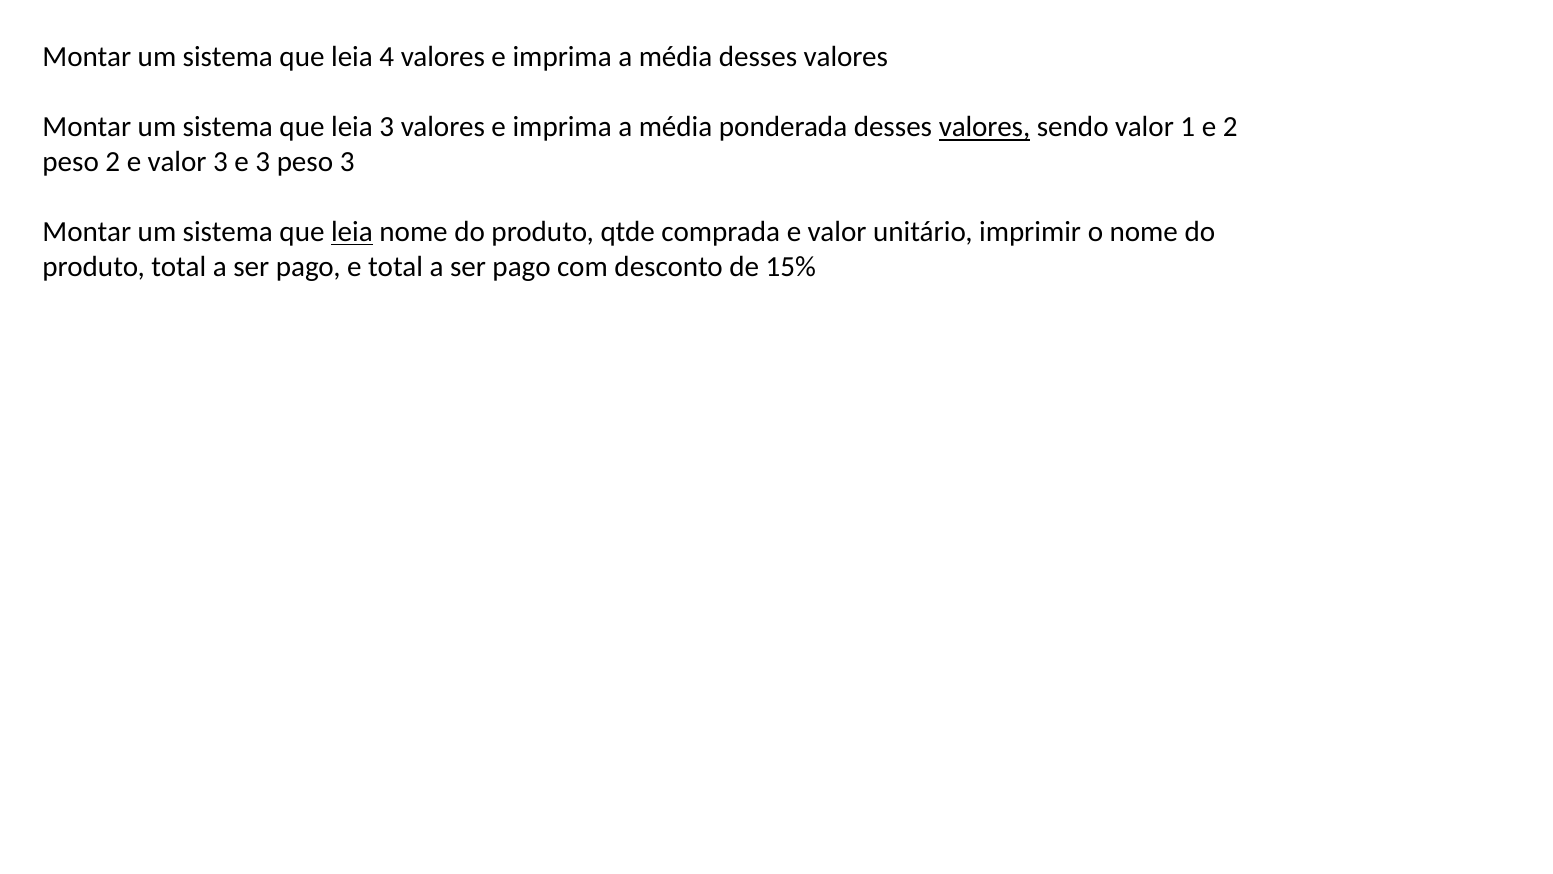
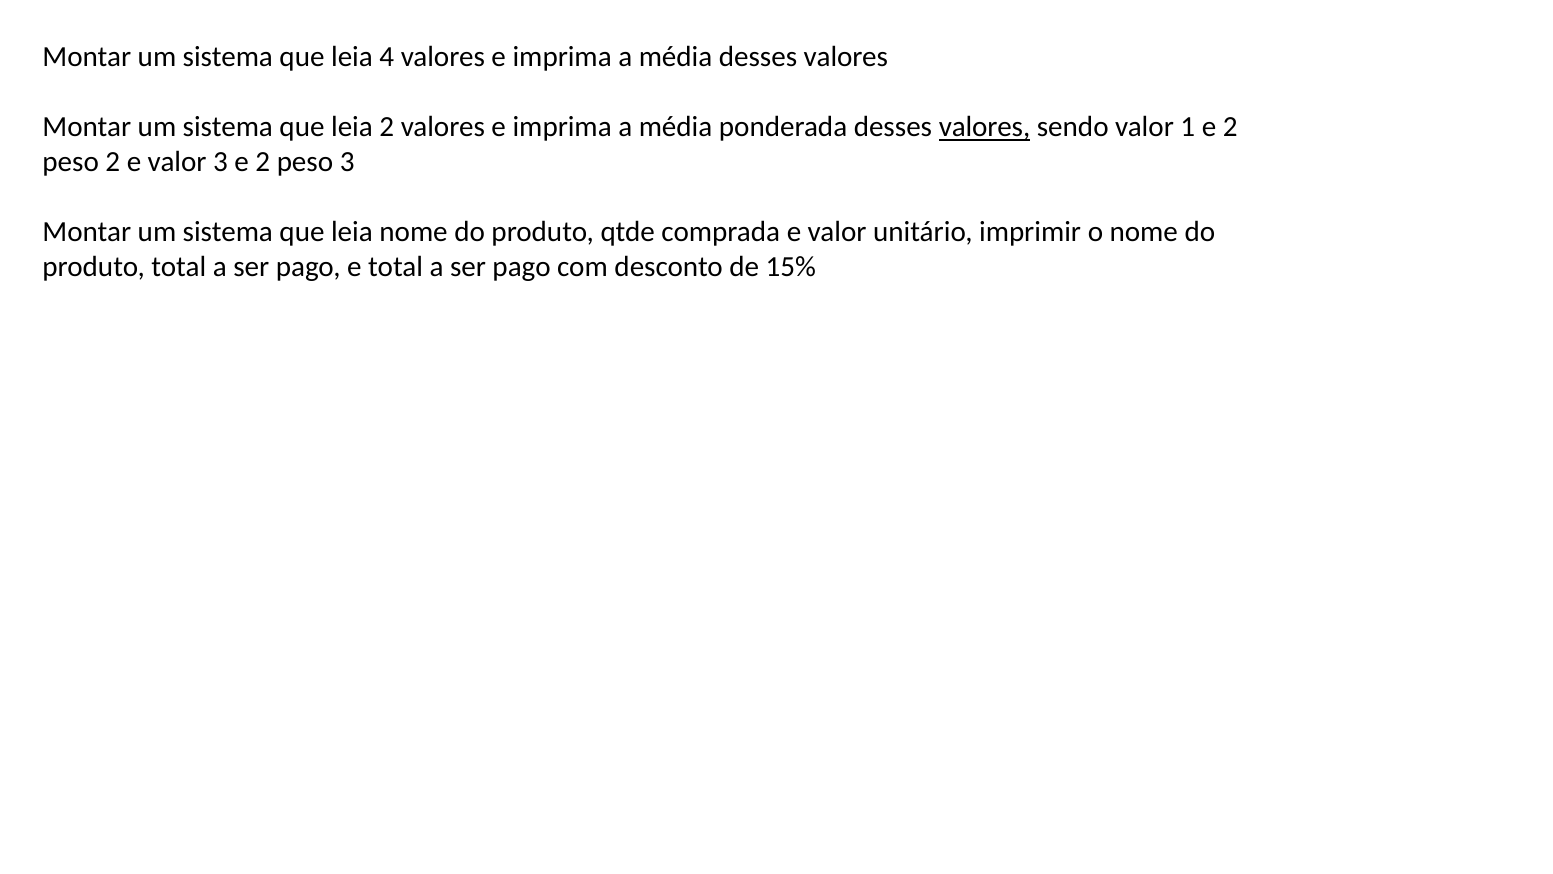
leia 3: 3 -> 2
3 e 3: 3 -> 2
leia at (352, 232) underline: present -> none
